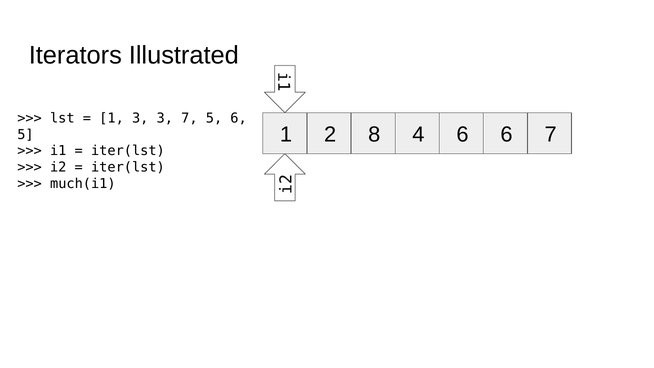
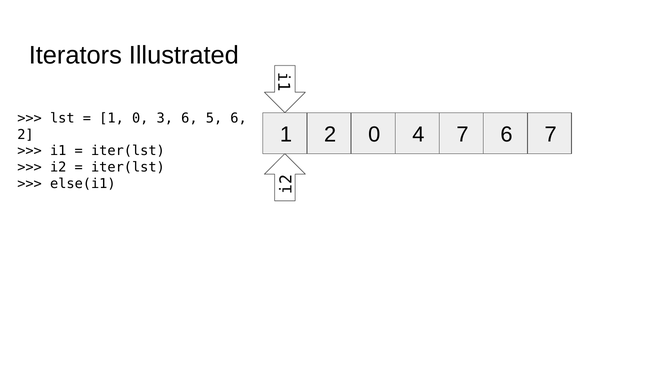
1 3: 3 -> 0
3 7: 7 -> 6
2 8: 8 -> 0
4 6: 6 -> 7
5 at (25, 134): 5 -> 2
much(i1: much(i1 -> else(i1
